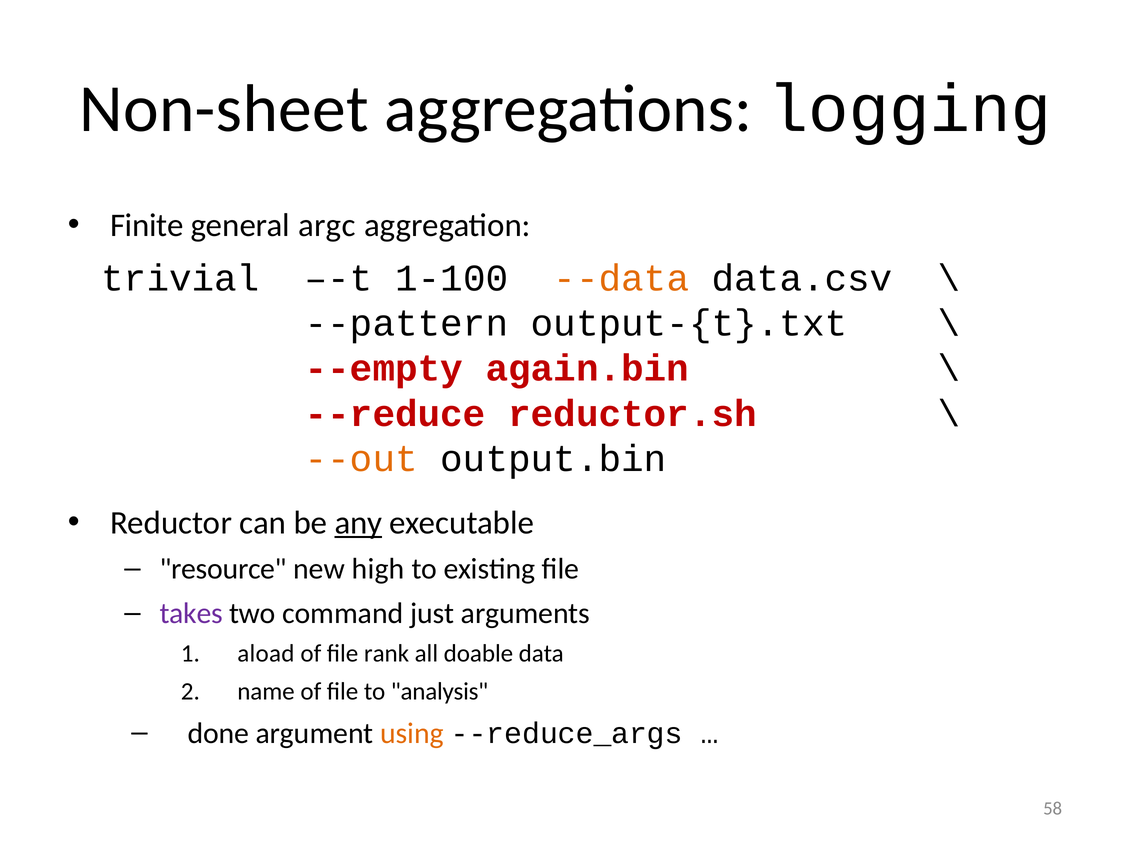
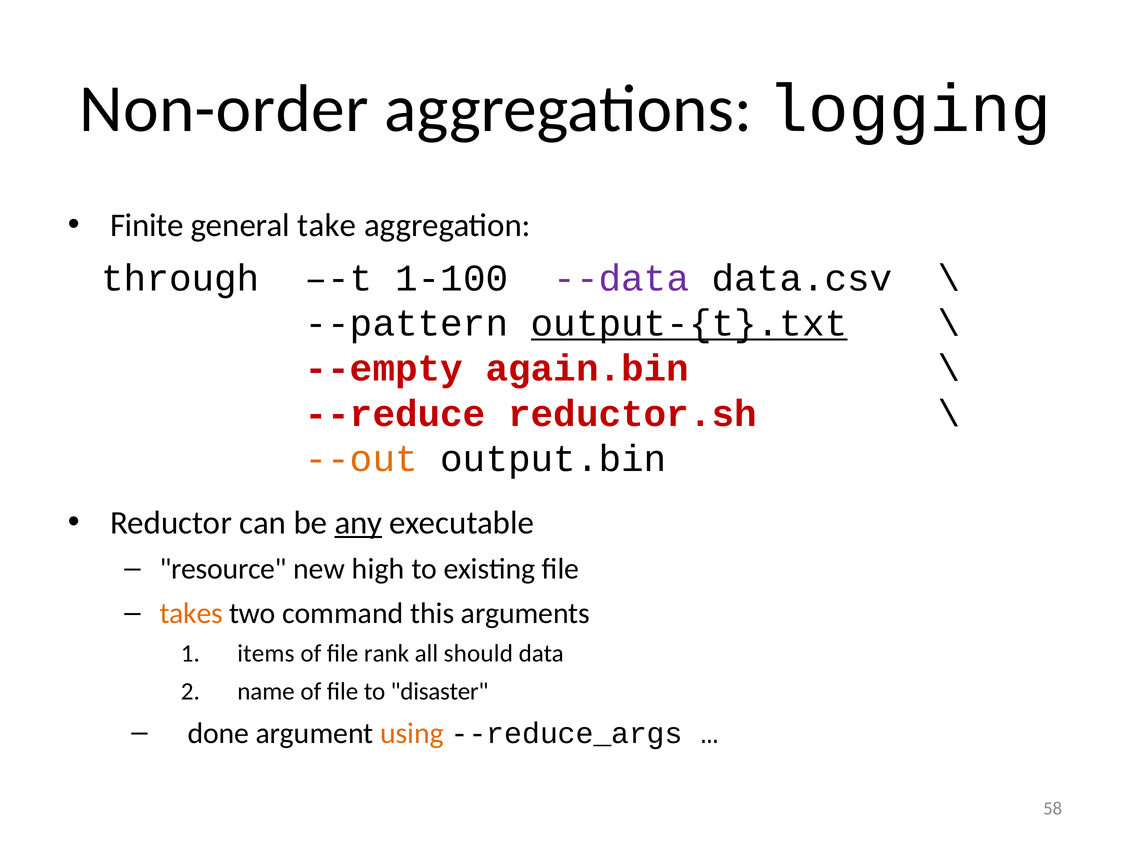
Non-sheet: Non-sheet -> Non-order
argc: argc -> take
trivial: trivial -> through
--data colour: orange -> purple
output-{t}.txt underline: none -> present
takes colour: purple -> orange
just: just -> this
aload: aload -> items
doable: doable -> should
analysis: analysis -> disaster
